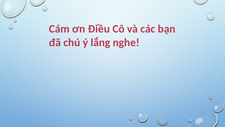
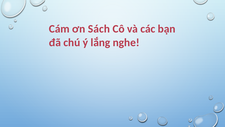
Điều: Điều -> Sách
